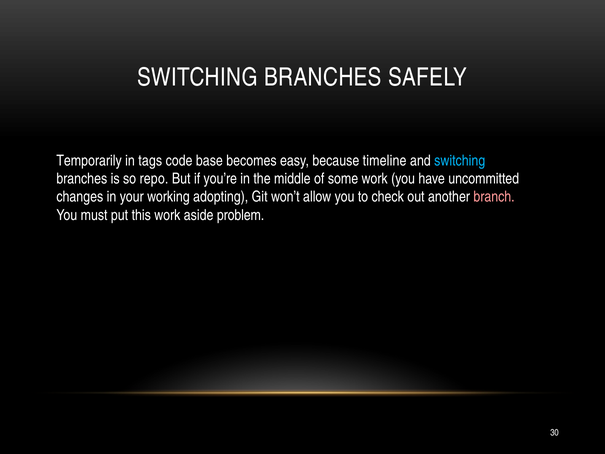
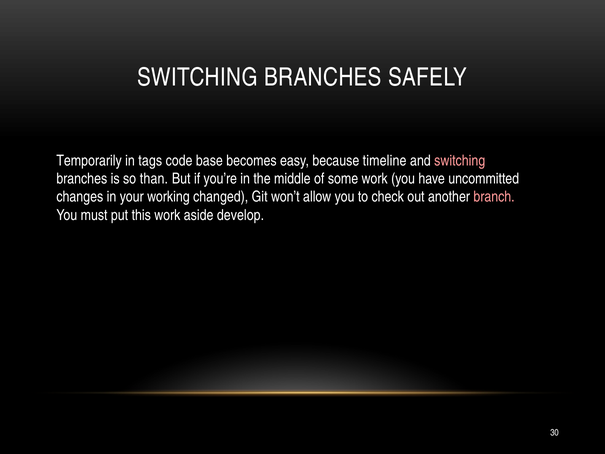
switching at (460, 161) colour: light blue -> pink
repo: repo -> than
adopting: adopting -> changed
problem: problem -> develop
